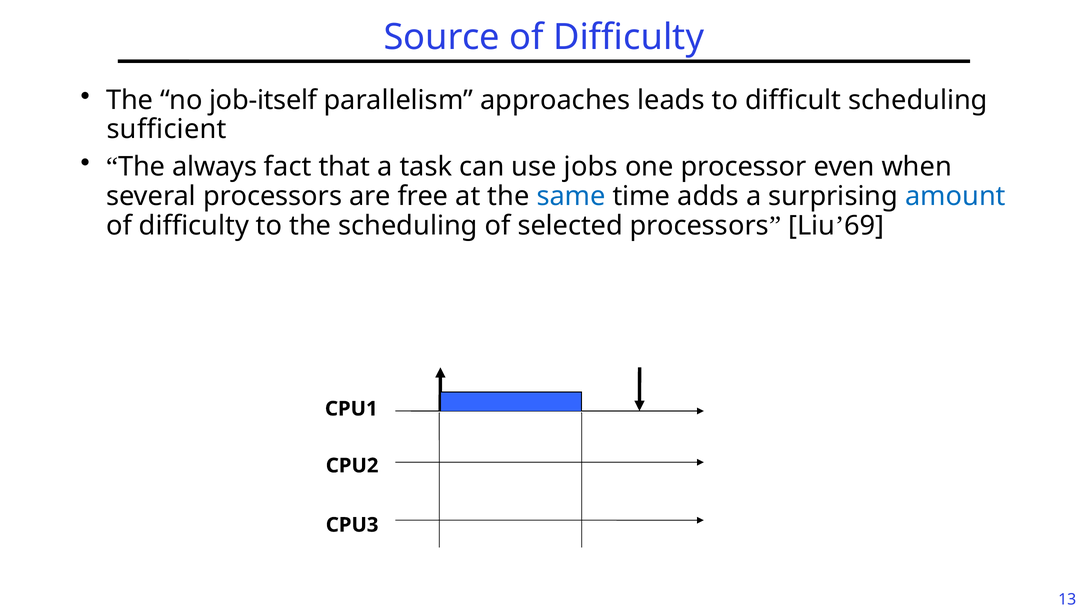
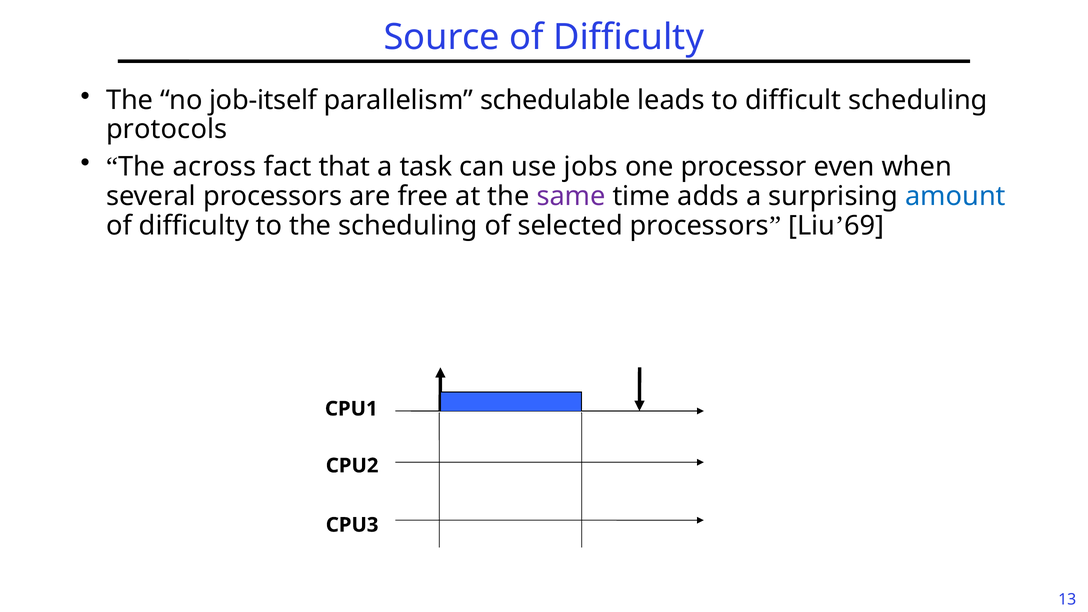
approaches: approaches -> schedulable
sufficient: sufficient -> protocols
always: always -> across
same colour: blue -> purple
